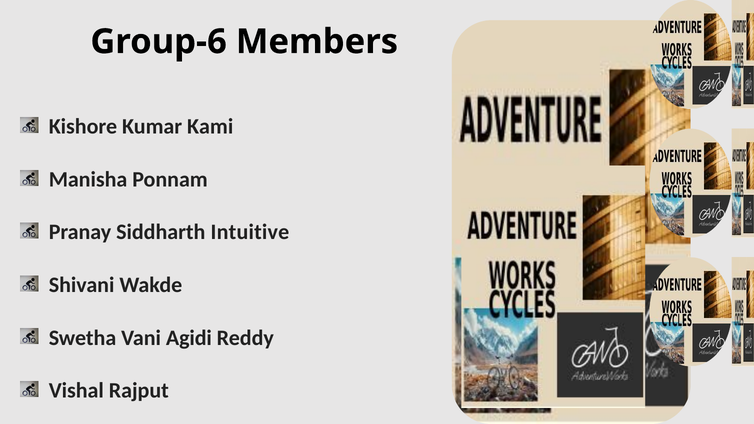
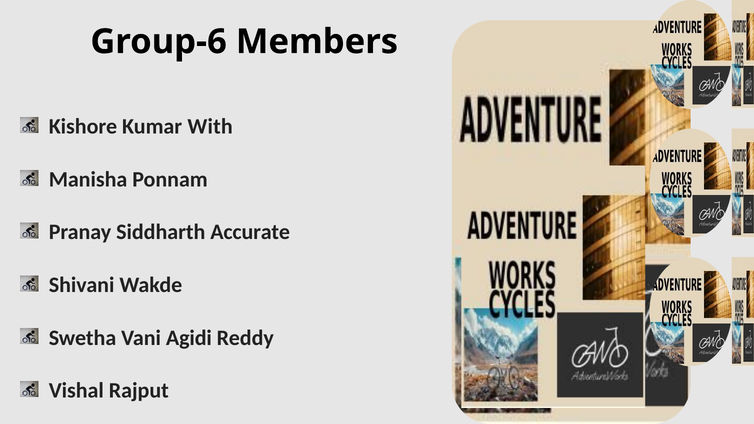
Kami: Kami -> With
Intuitive: Intuitive -> Accurate
